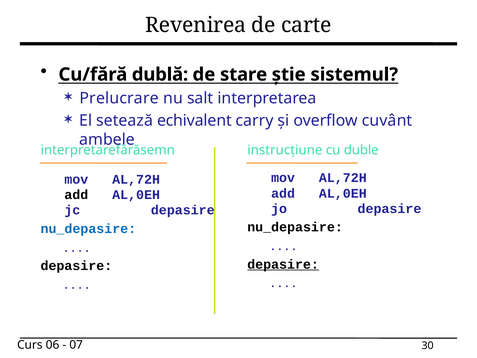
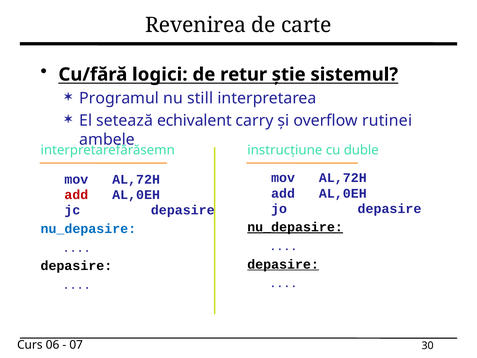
dublă: dublă -> logici
stare: stare -> retur
Prelucrare: Prelucrare -> Programul
salt: salt -> still
cuvânt: cuvânt -> rutinei
add at (76, 195) colour: black -> red
nu_depasire at (295, 227) underline: none -> present
